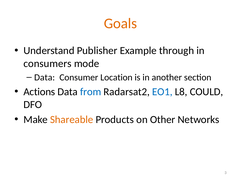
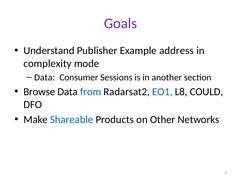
Goals colour: orange -> purple
through: through -> address
consumers: consumers -> complexity
Location: Location -> Sessions
Actions: Actions -> Browse
Shareable colour: orange -> blue
